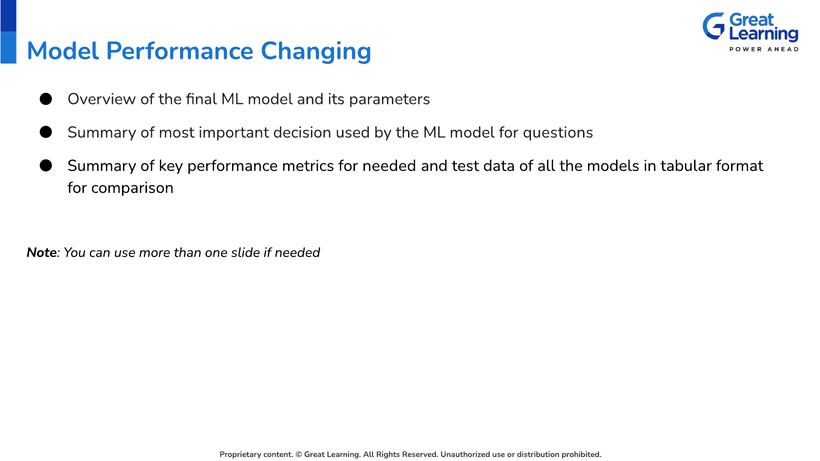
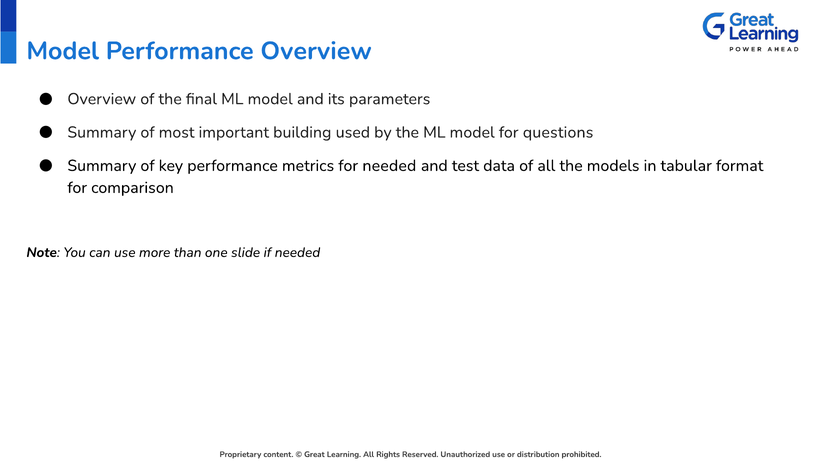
Performance Changing: Changing -> Overview
decision: decision -> building
